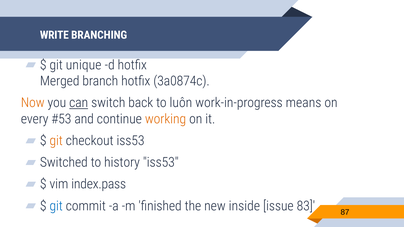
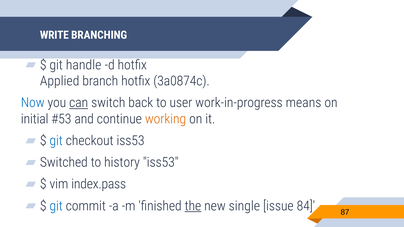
unique: unique -> handle
Merged: Merged -> Applied
Now colour: orange -> blue
luôn: luôn -> user
every: every -> initial
git at (56, 141) colour: orange -> blue
the underline: none -> present
inside: inside -> single
83: 83 -> 84
